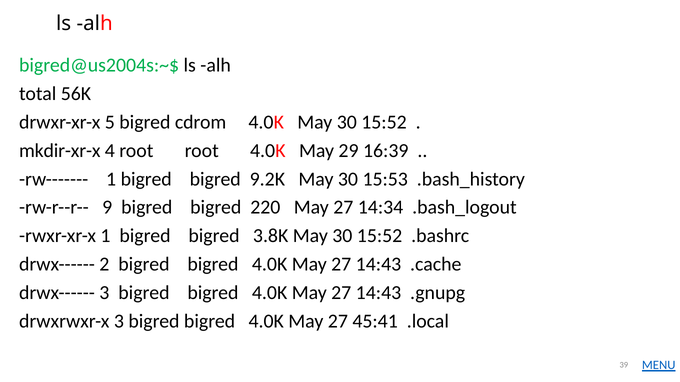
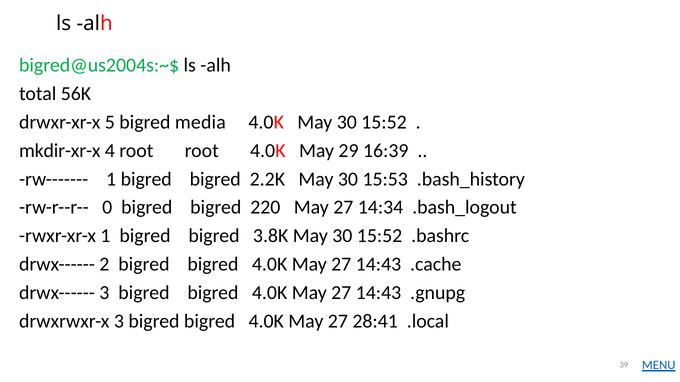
cdrom: cdrom -> media
9.2K: 9.2K -> 2.2K
9: 9 -> 0
45:41: 45:41 -> 28:41
